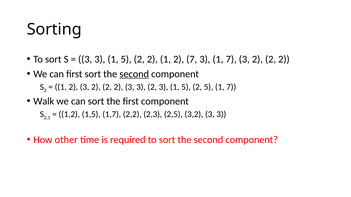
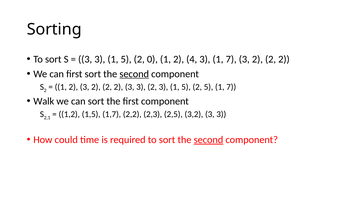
5 2 2: 2 -> 0
2 7: 7 -> 4
other: other -> could
second at (208, 140) underline: none -> present
